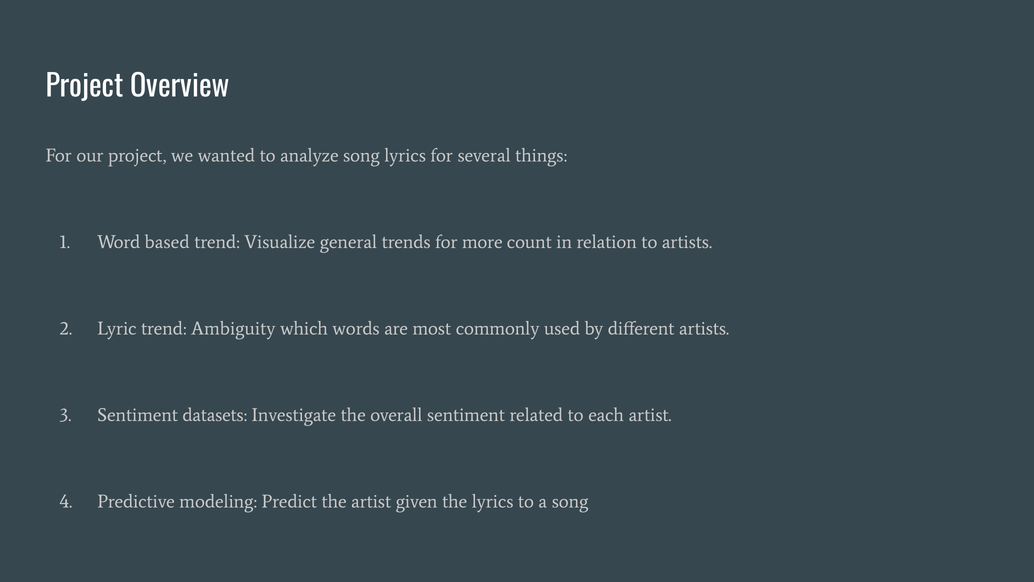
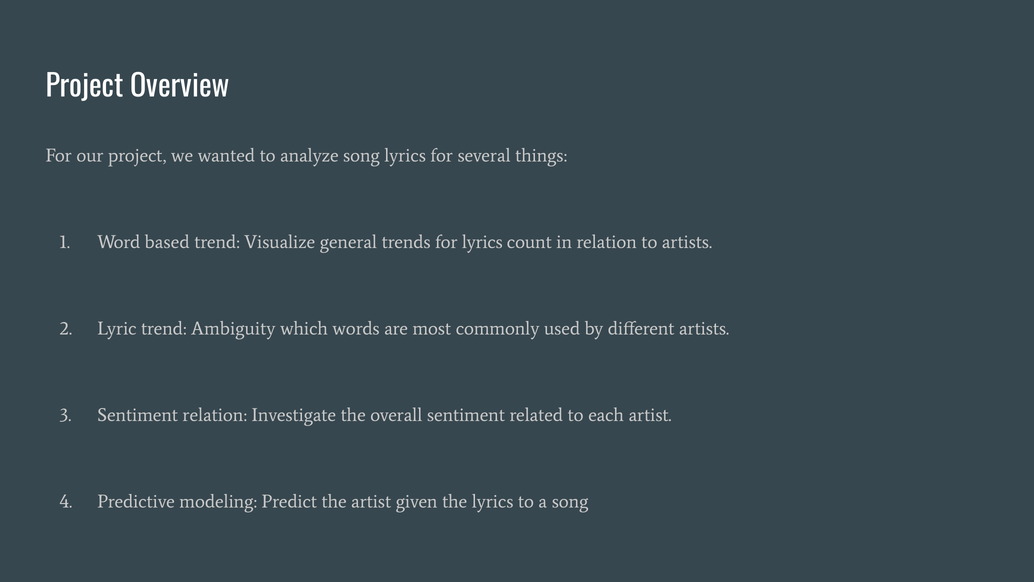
for more: more -> lyrics
Sentiment datasets: datasets -> relation
